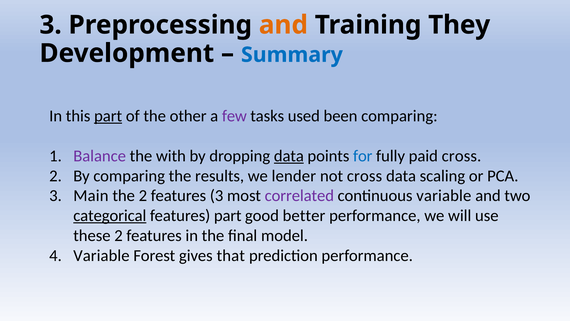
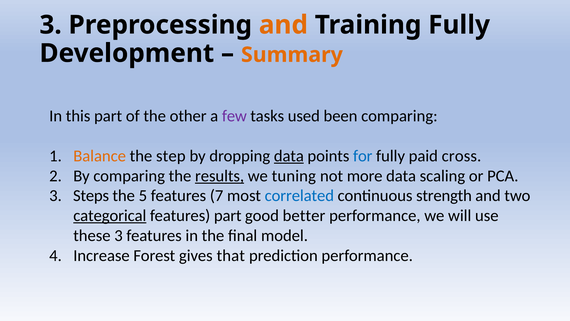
Training They: They -> Fully
Summary colour: blue -> orange
part at (108, 116) underline: present -> none
Balance colour: purple -> orange
with: with -> step
results underline: none -> present
lender: lender -> tuning
not cross: cross -> more
Main: Main -> Steps
the 2: 2 -> 5
features 3: 3 -> 7
correlated colour: purple -> blue
continuous variable: variable -> strength
these 2: 2 -> 3
Variable at (101, 255): Variable -> Increase
